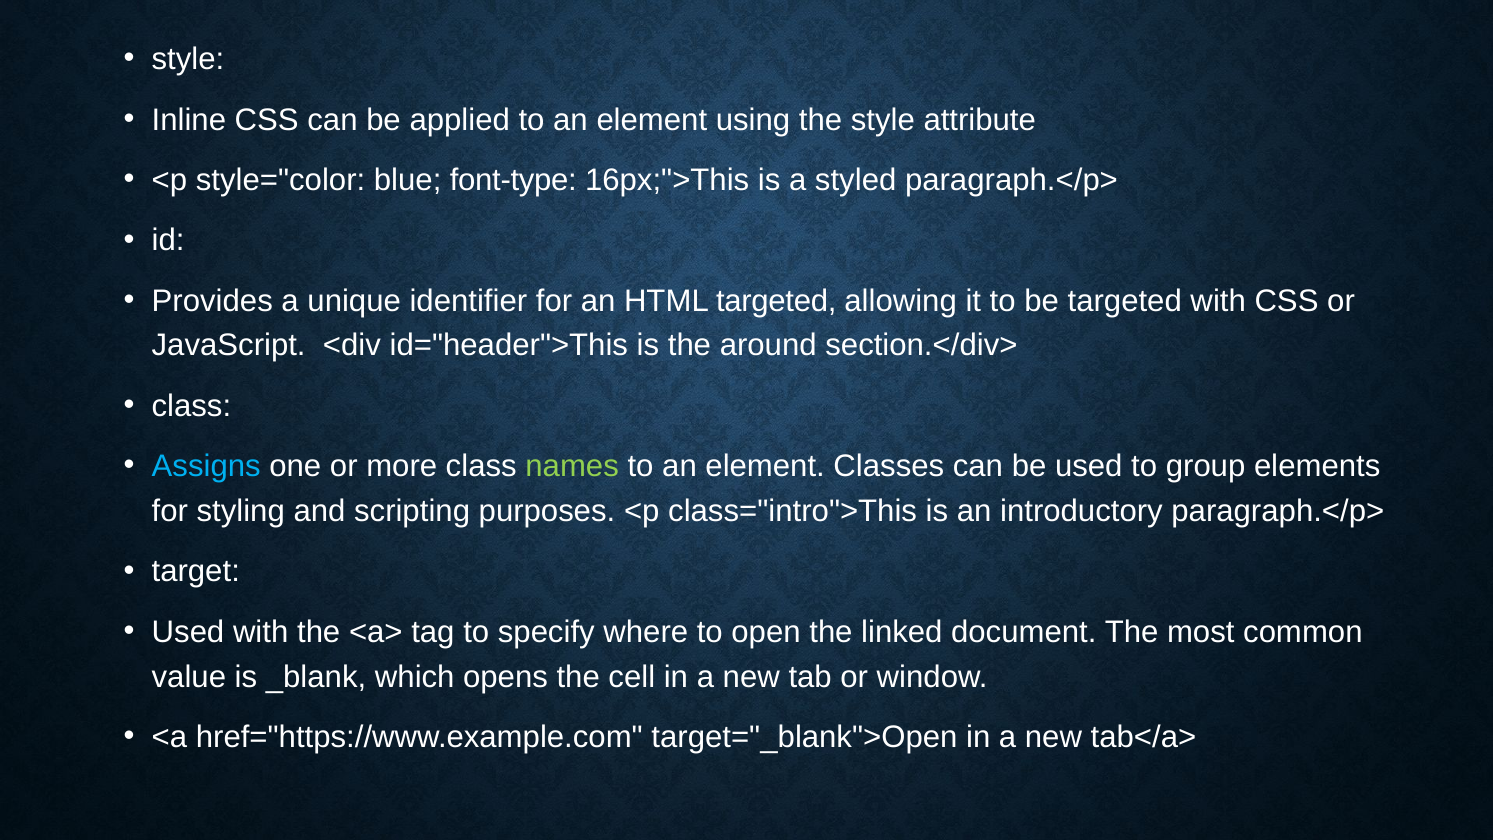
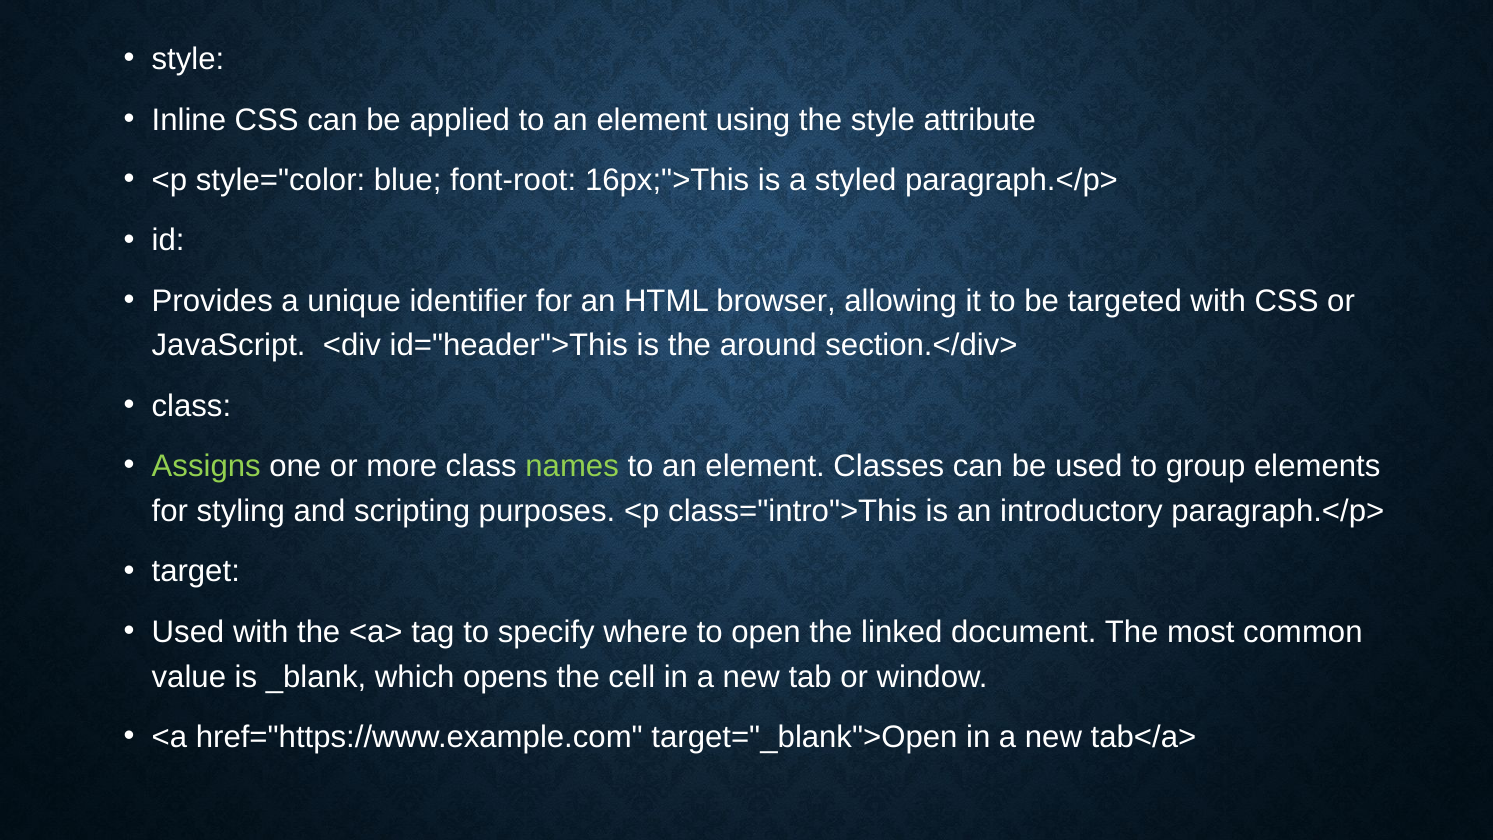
font-type: font-type -> font-root
HTML targeted: targeted -> browser
Assigns colour: light blue -> light green
